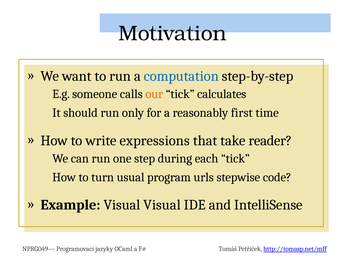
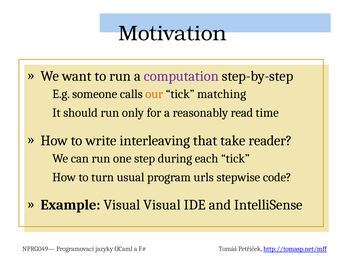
computation colour: blue -> purple
calculates: calculates -> matching
first: first -> read
expressions: expressions -> interleaving
